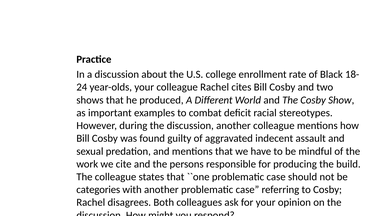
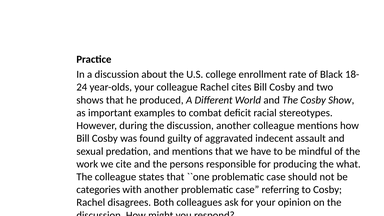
build: build -> what
